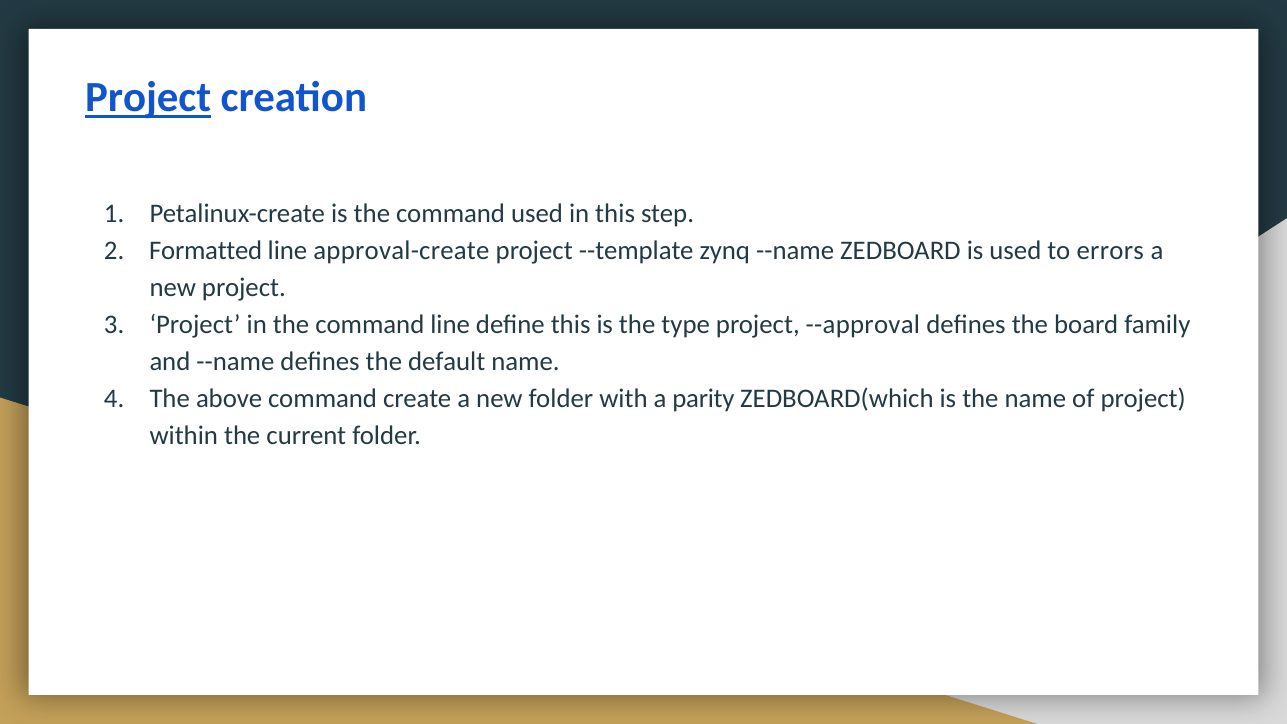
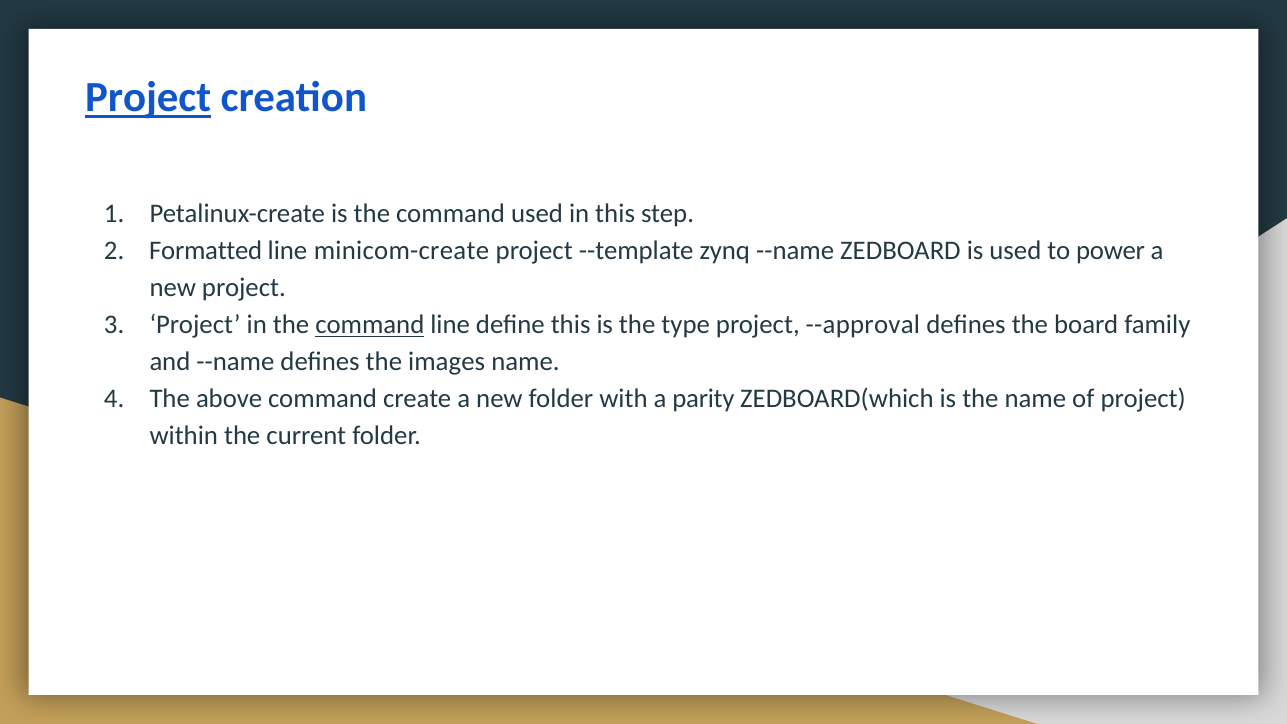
approval-create: approval-create -> minicom-create
errors: errors -> power
command at (370, 325) underline: none -> present
default: default -> images
